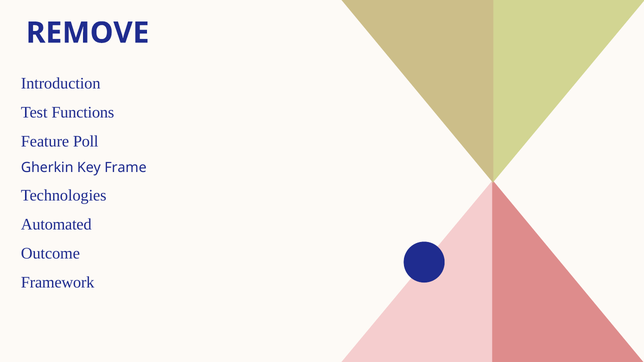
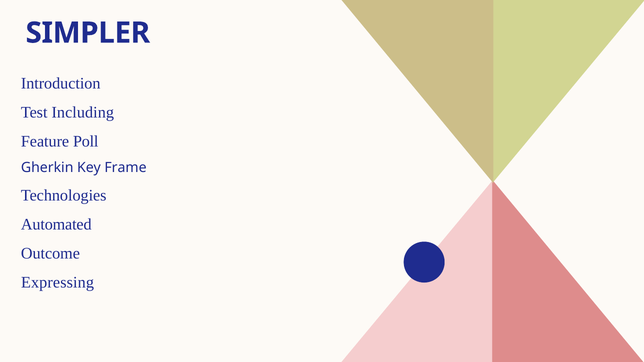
REMOVE: REMOVE -> SIMPLER
Functions: Functions -> Including
Framework: Framework -> Expressing
